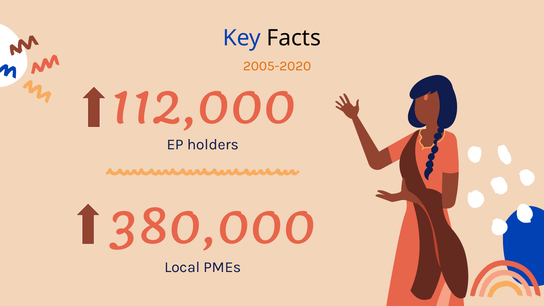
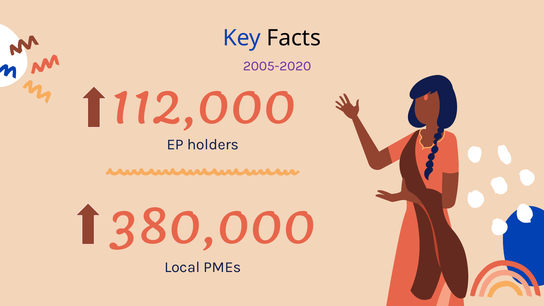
2005-2020 colour: orange -> purple
